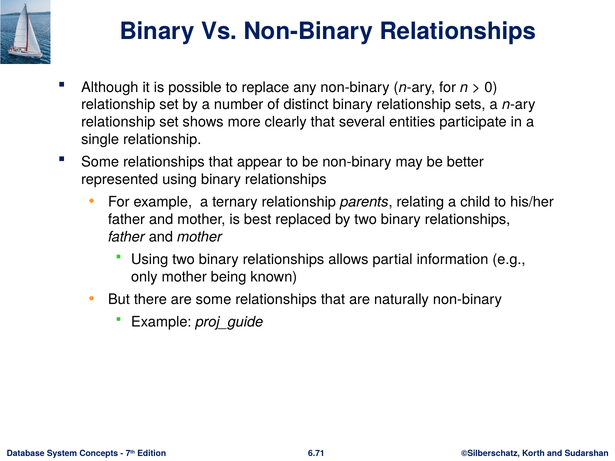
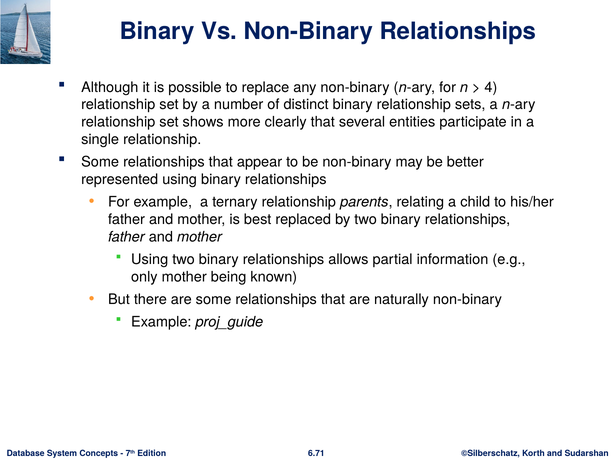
0: 0 -> 4
